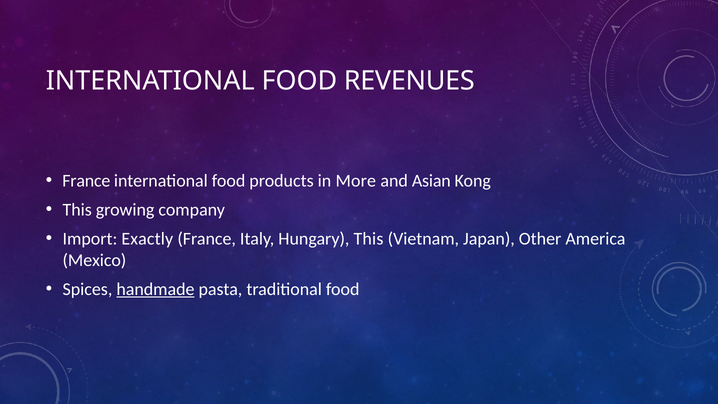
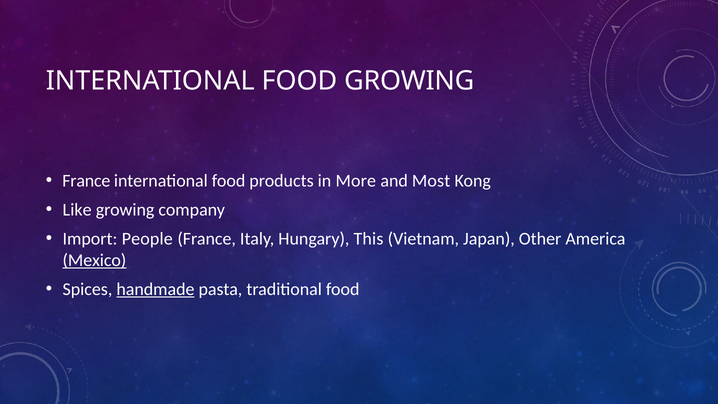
FOOD REVENUES: REVENUES -> GROWING
Asian: Asian -> Most
This at (77, 210): This -> Like
Exactly: Exactly -> People
Mexico underline: none -> present
